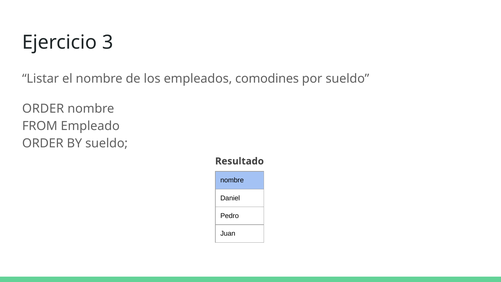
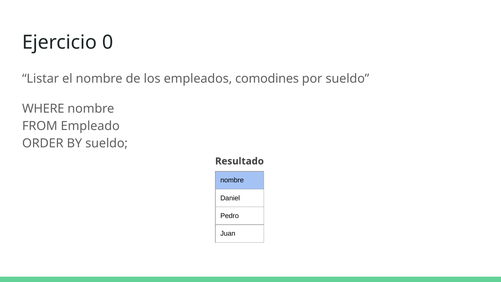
3: 3 -> 0
ORDER at (43, 109): ORDER -> WHERE
